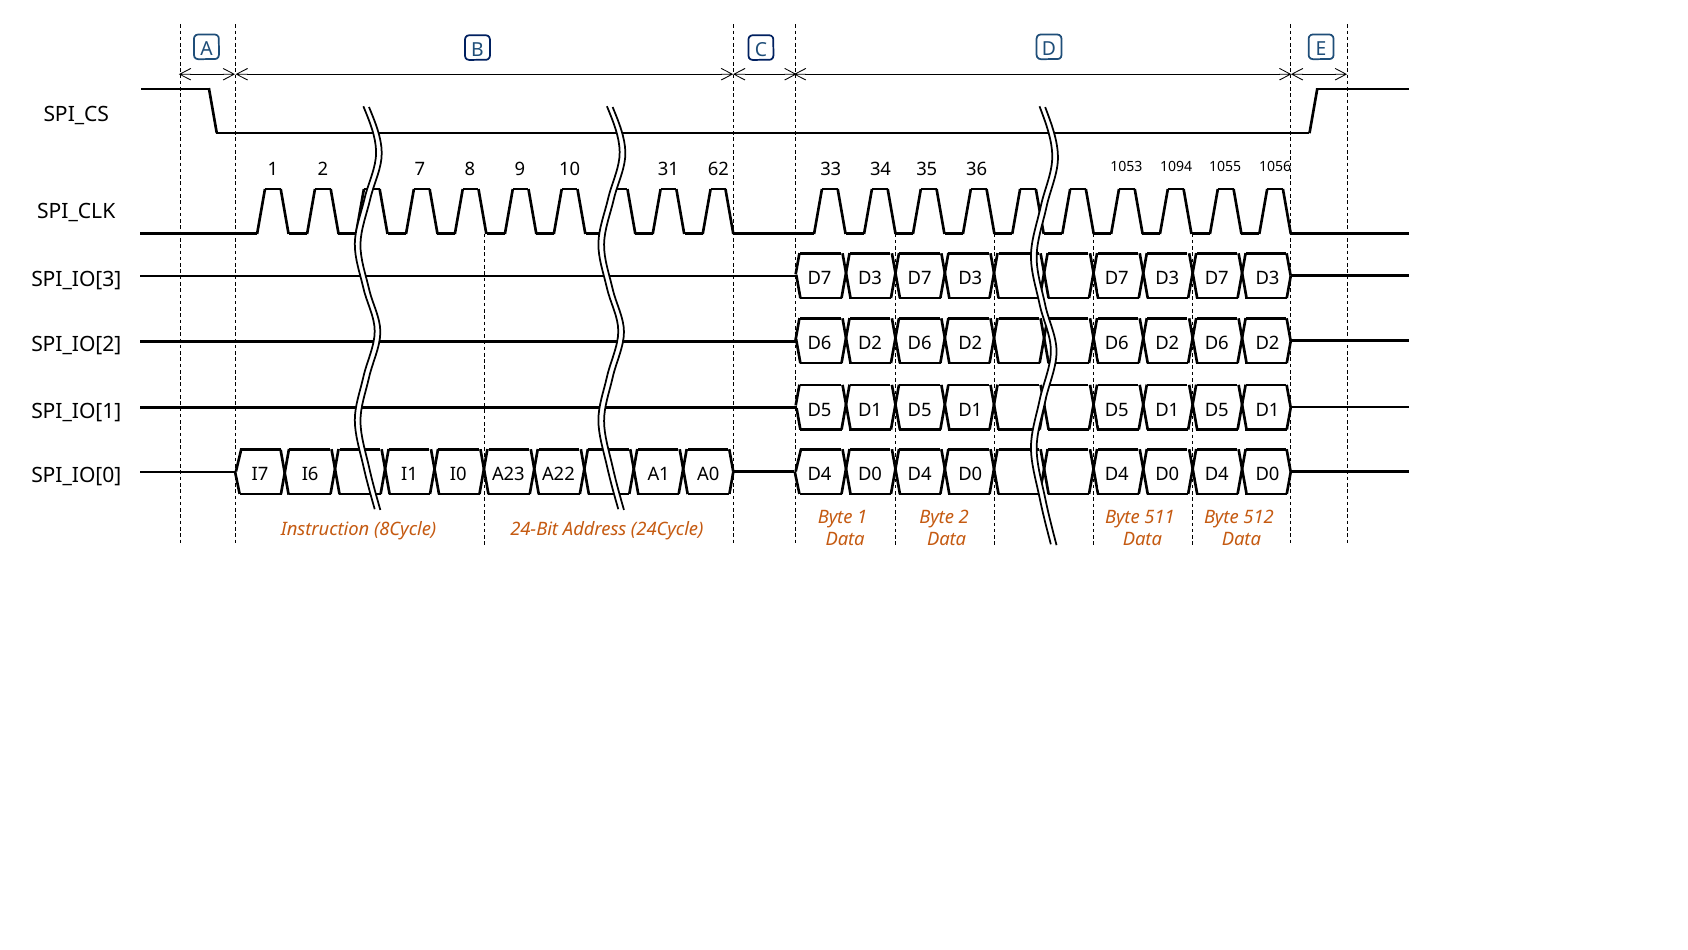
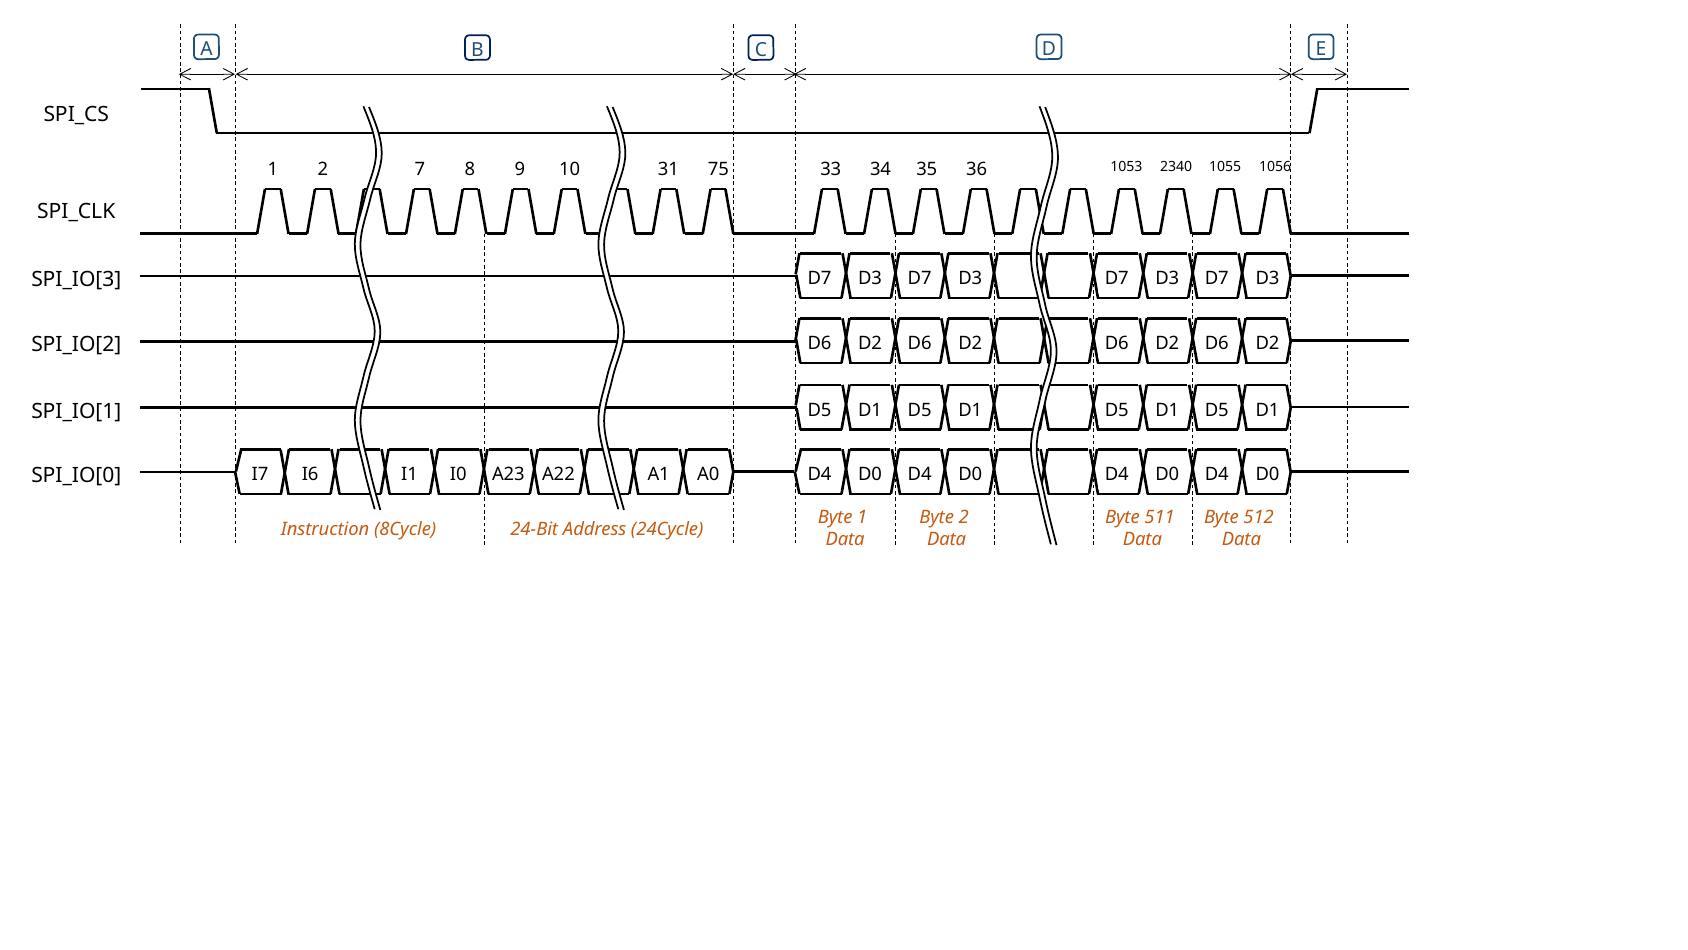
62: 62 -> 75
1094: 1094 -> 2340
